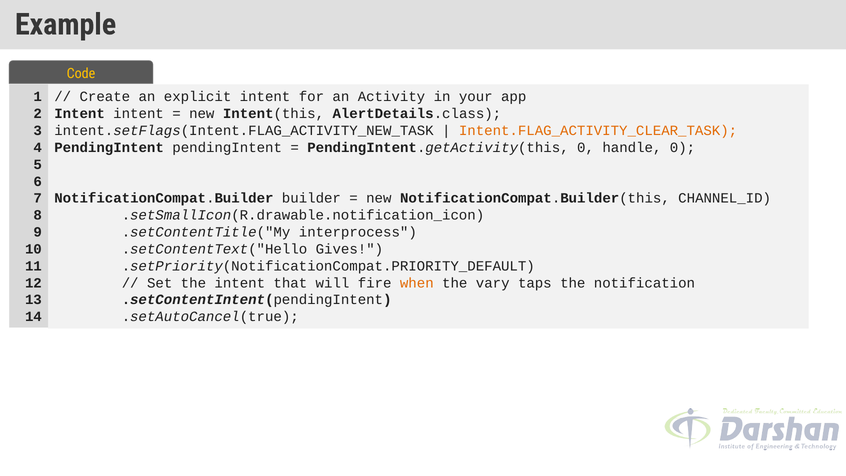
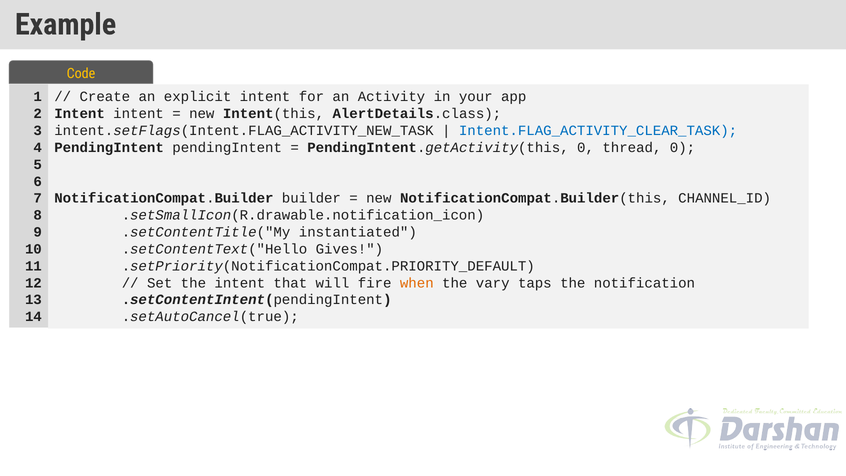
Intent.FLAG_ACTIVITY_CLEAR_TASK colour: orange -> blue
handle: handle -> thread
interprocess: interprocess -> instantiated
